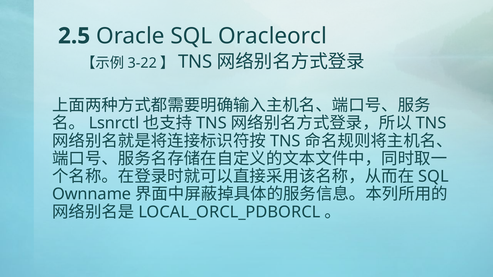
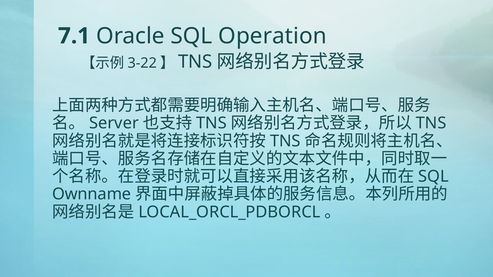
2.5: 2.5 -> 7.1
Oracleorcl: Oracleorcl -> Operation
Lsnrctl: Lsnrctl -> Server
